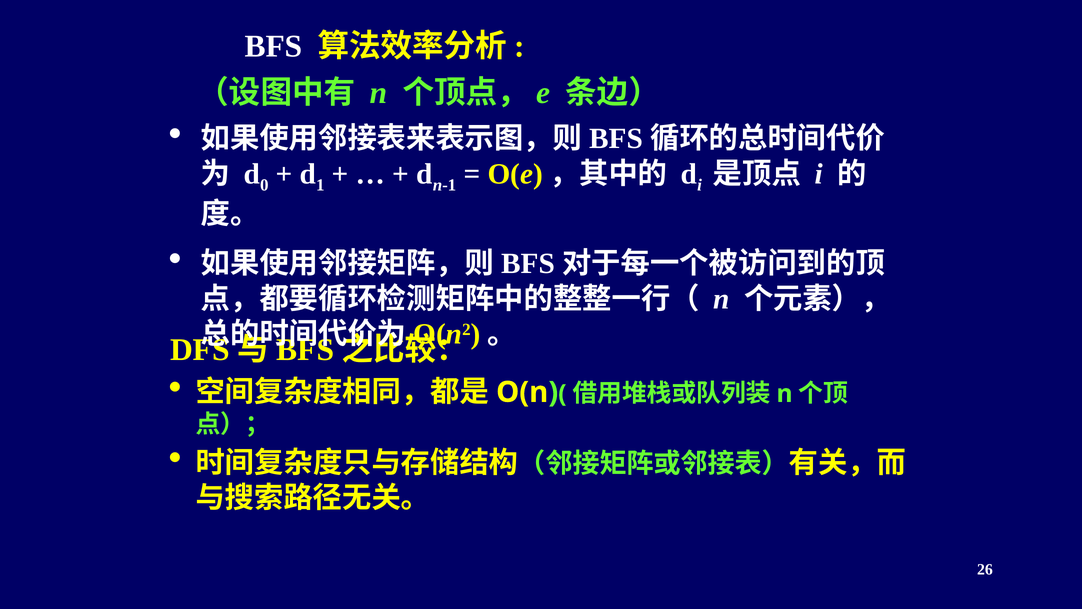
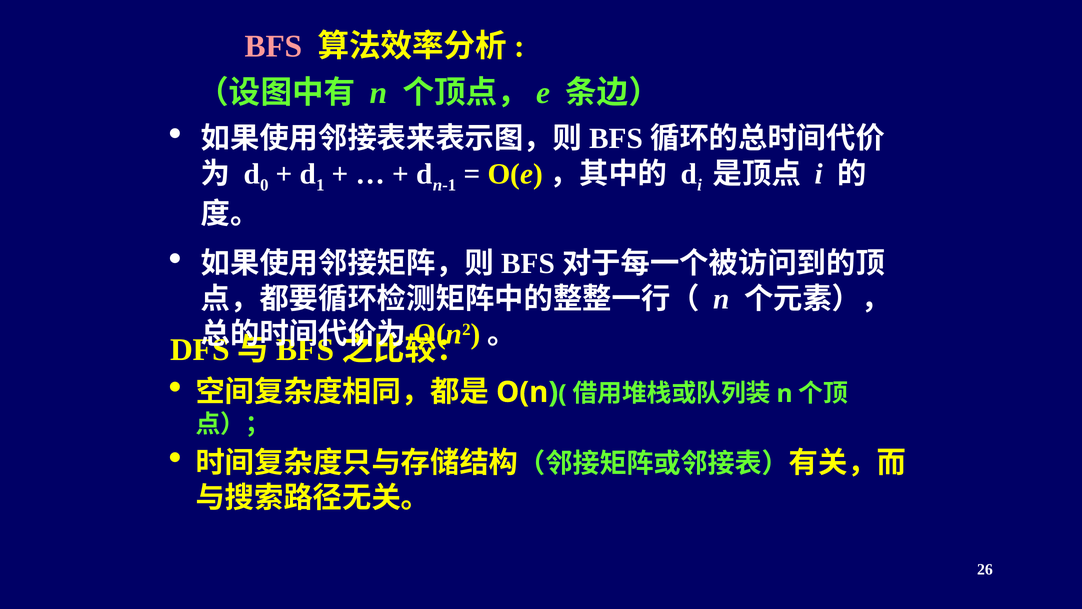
BFS at (274, 46) colour: white -> pink
